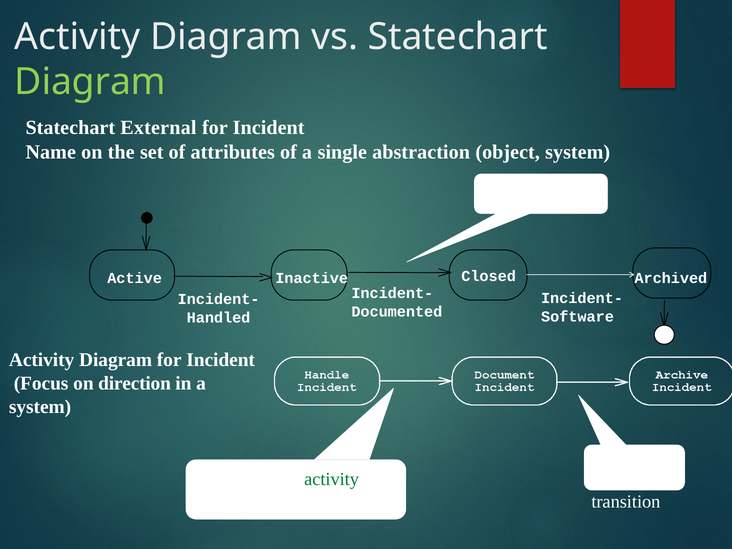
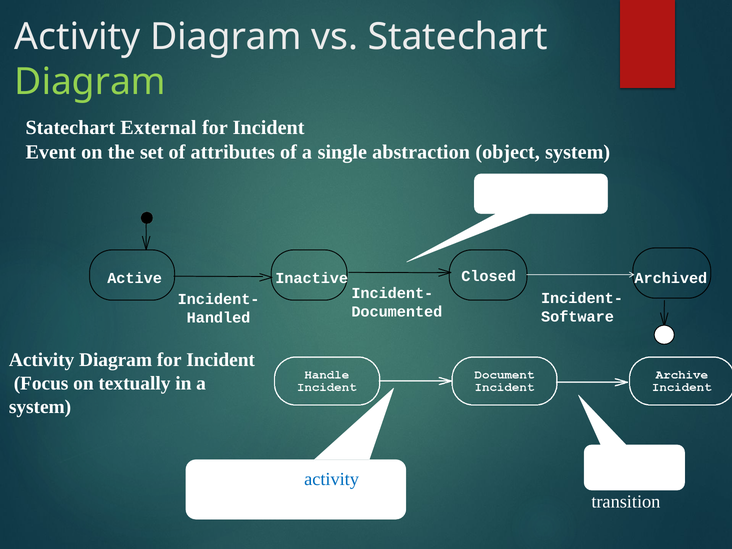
Name at (51, 152): Name -> Event
direction: direction -> textually
activity at (332, 479) colour: green -> blue
